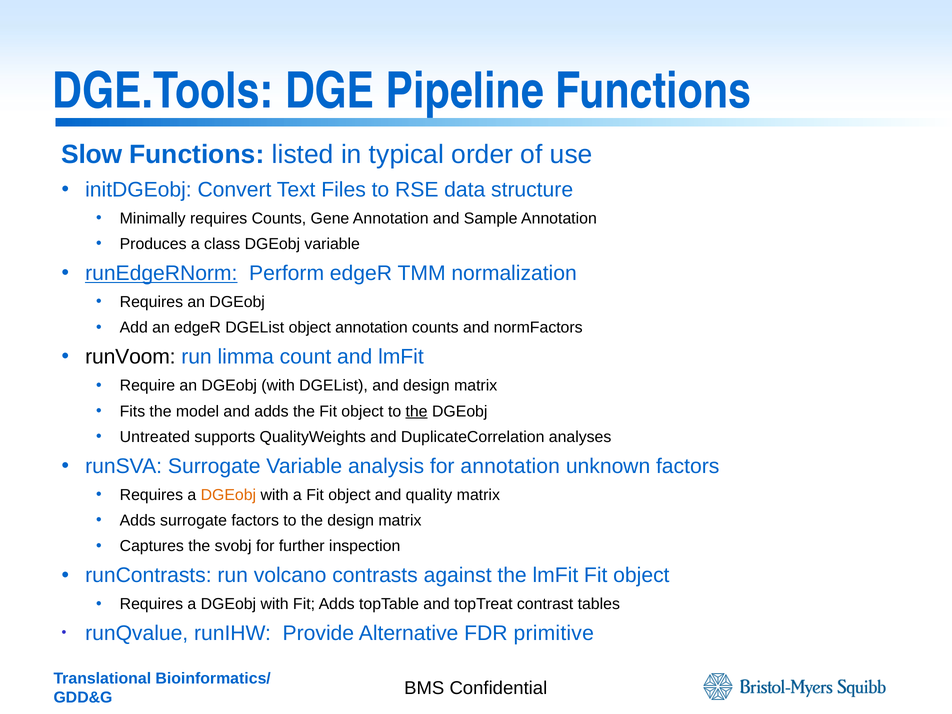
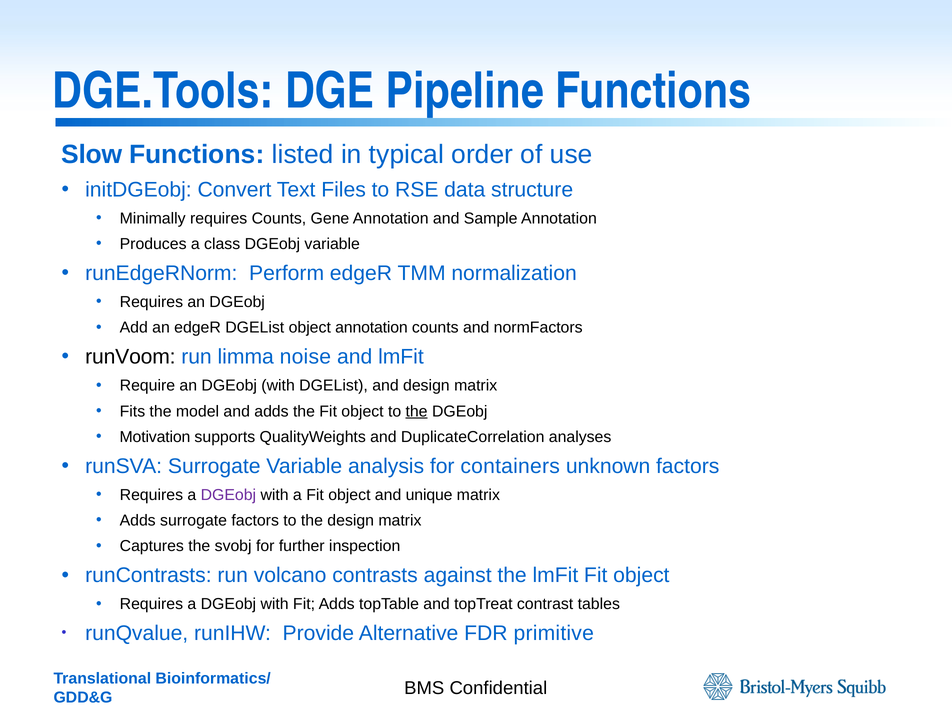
runEdgeRNorm underline: present -> none
count: count -> noise
Untreated: Untreated -> Motivation
for annotation: annotation -> containers
DGEobj at (228, 495) colour: orange -> purple
quality: quality -> unique
